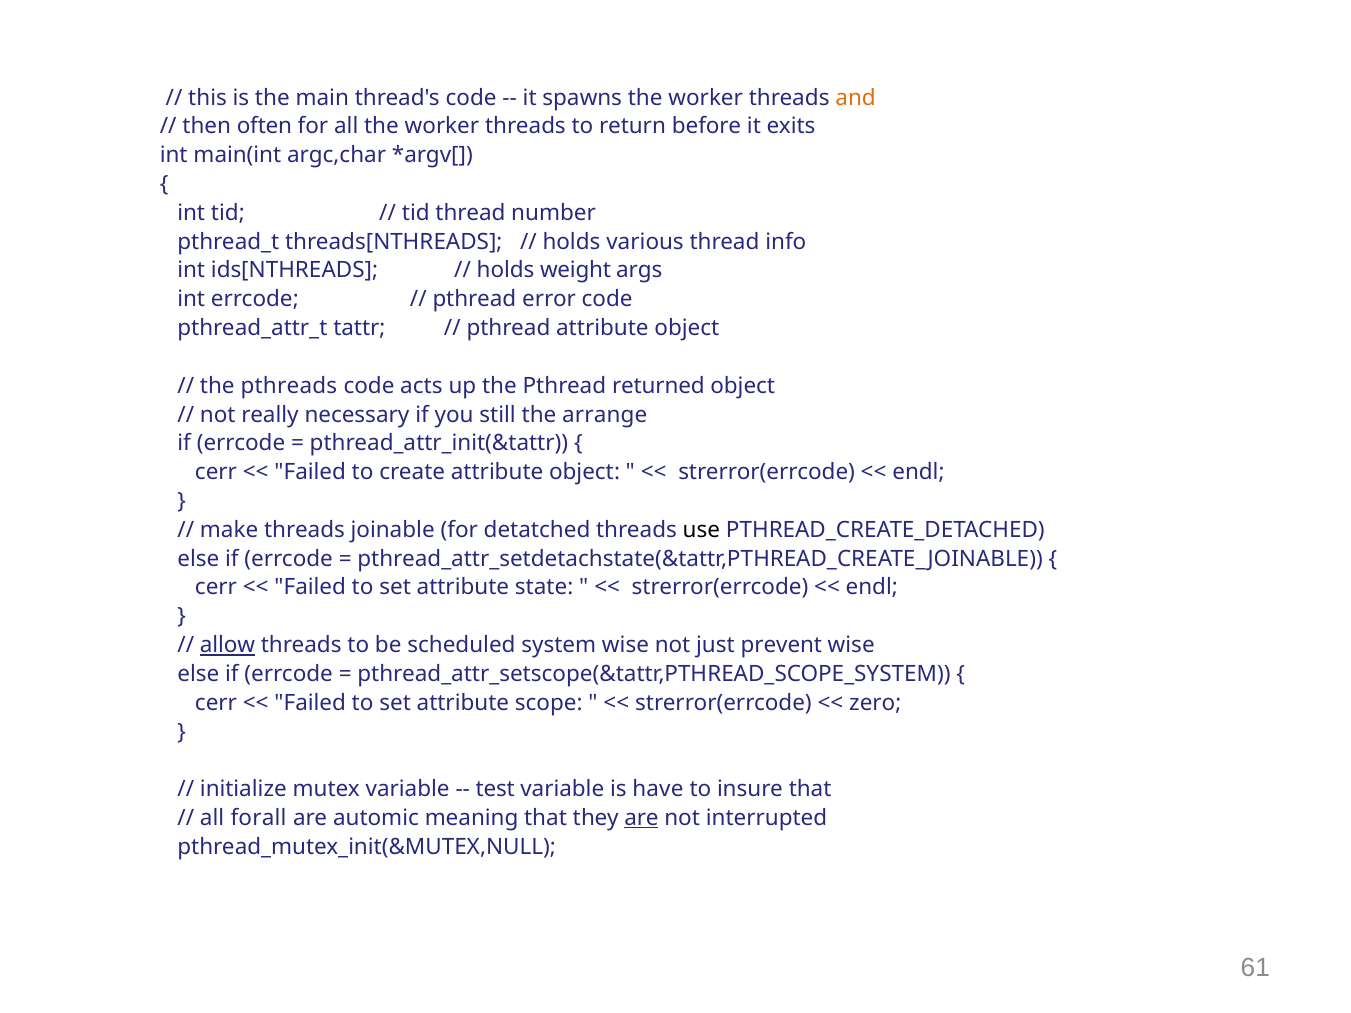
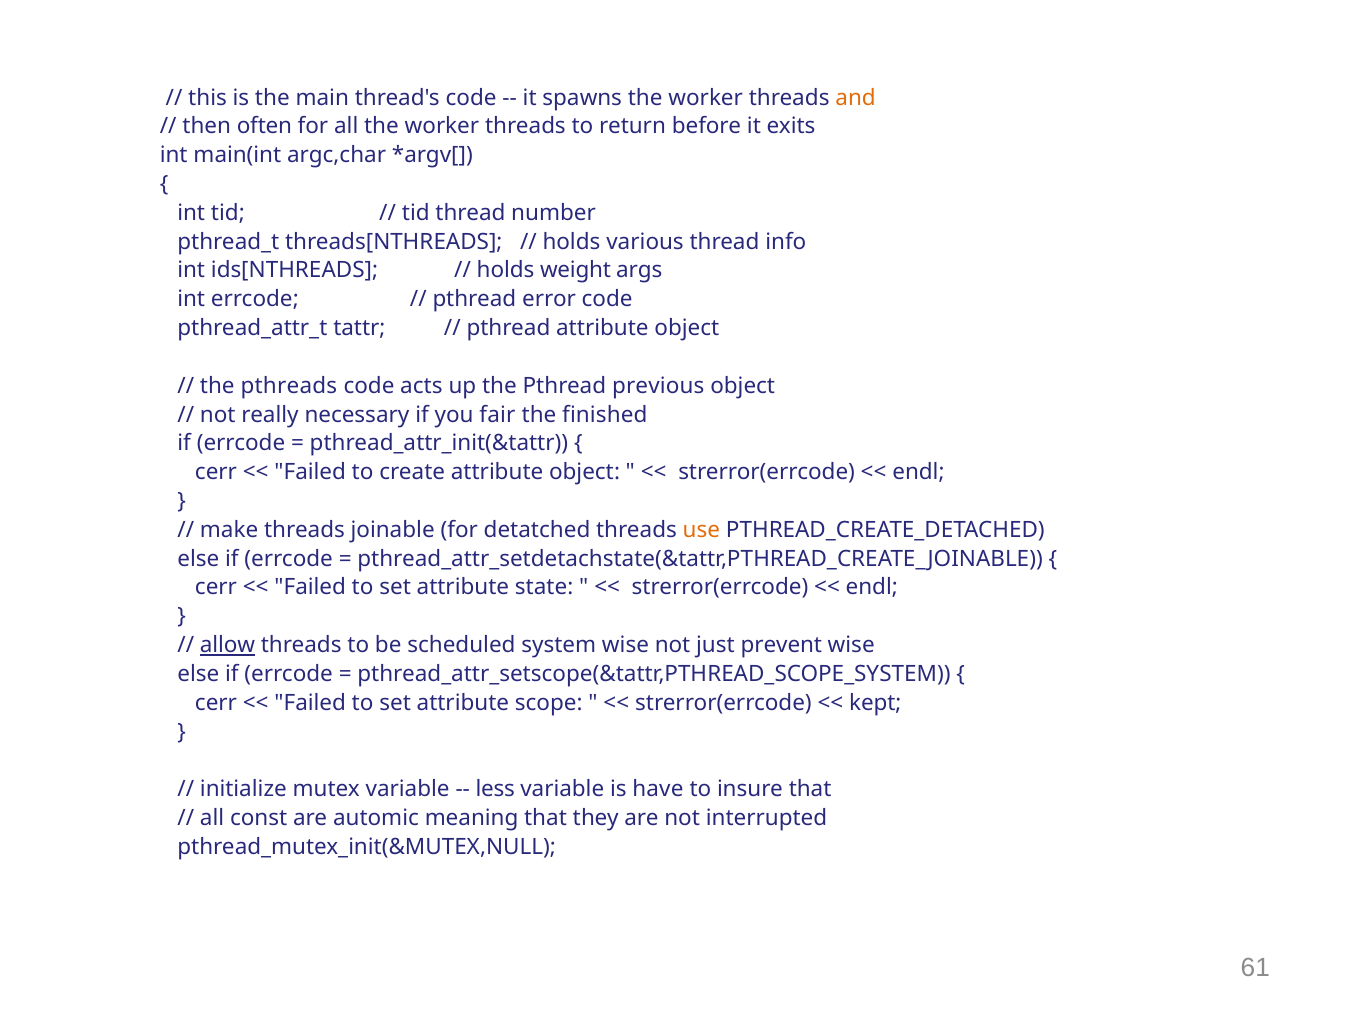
returned: returned -> previous
still: still -> fair
arrange: arrange -> finished
use colour: black -> orange
zero: zero -> kept
test: test -> less
forall: forall -> const
are at (642, 818) underline: present -> none
